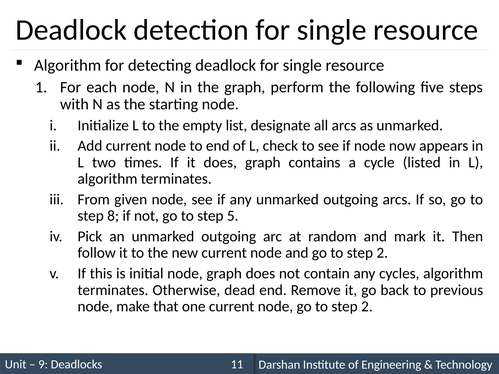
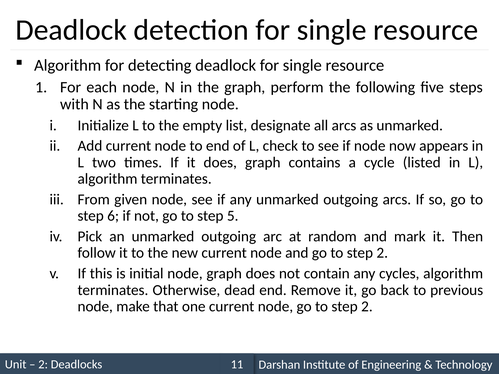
8: 8 -> 6
9 at (43, 365): 9 -> 2
